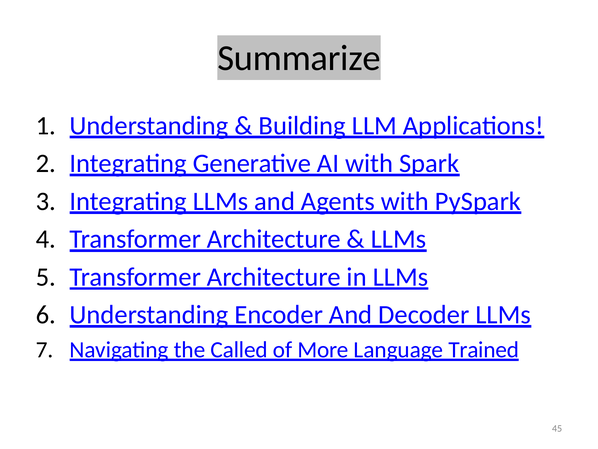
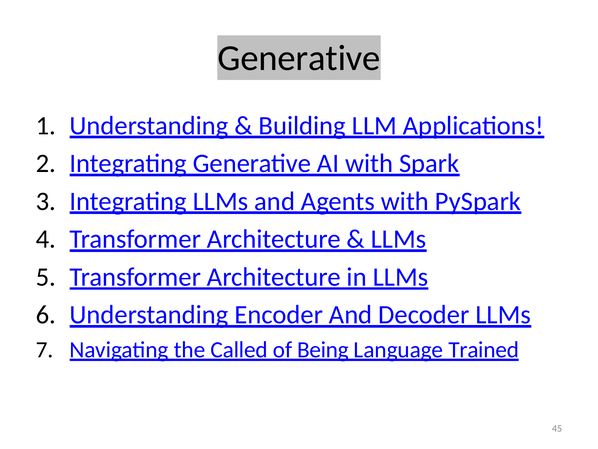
Summarize at (299, 58): Summarize -> Generative
More: More -> Being
